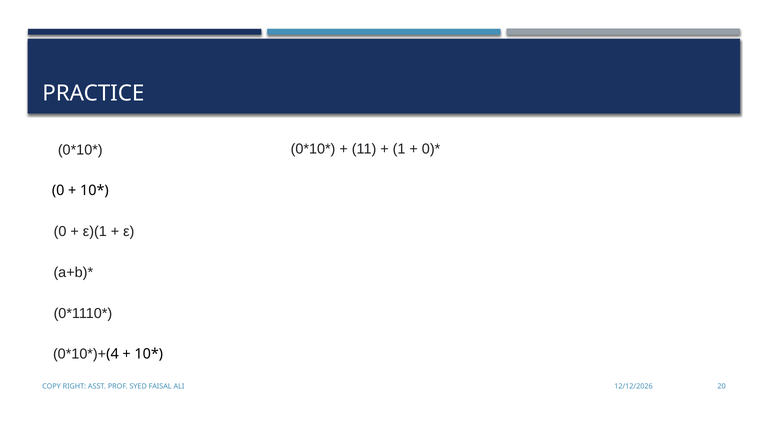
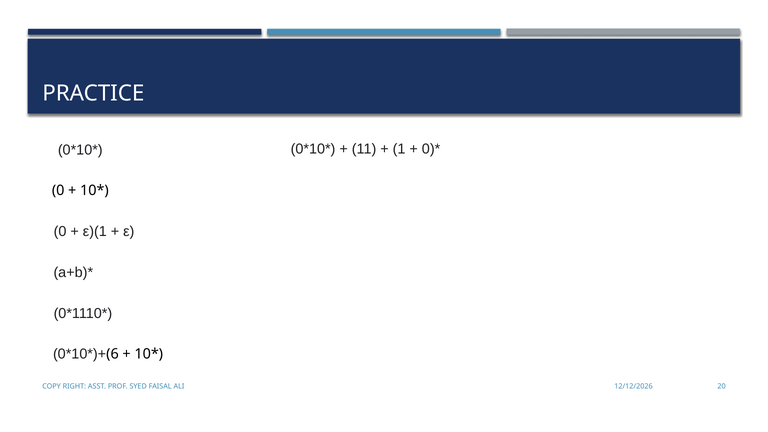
4: 4 -> 6
